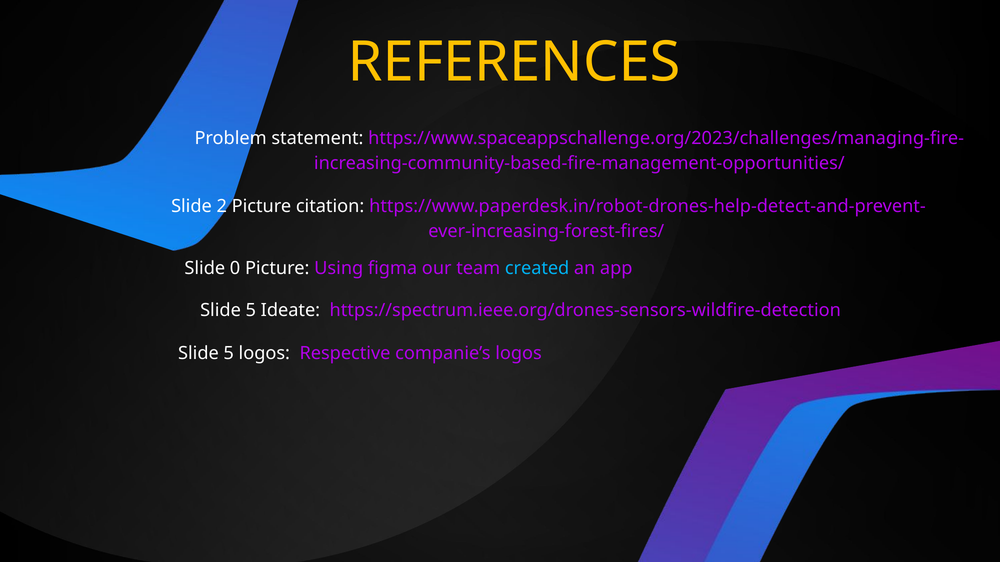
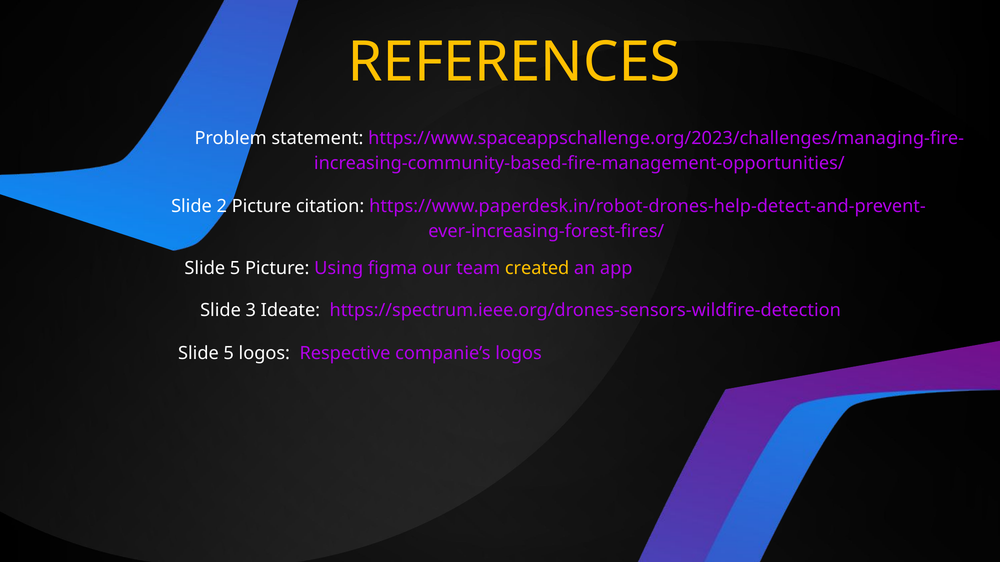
0 at (235, 268): 0 -> 5
created colour: light blue -> yellow
5 at (251, 310): 5 -> 3
